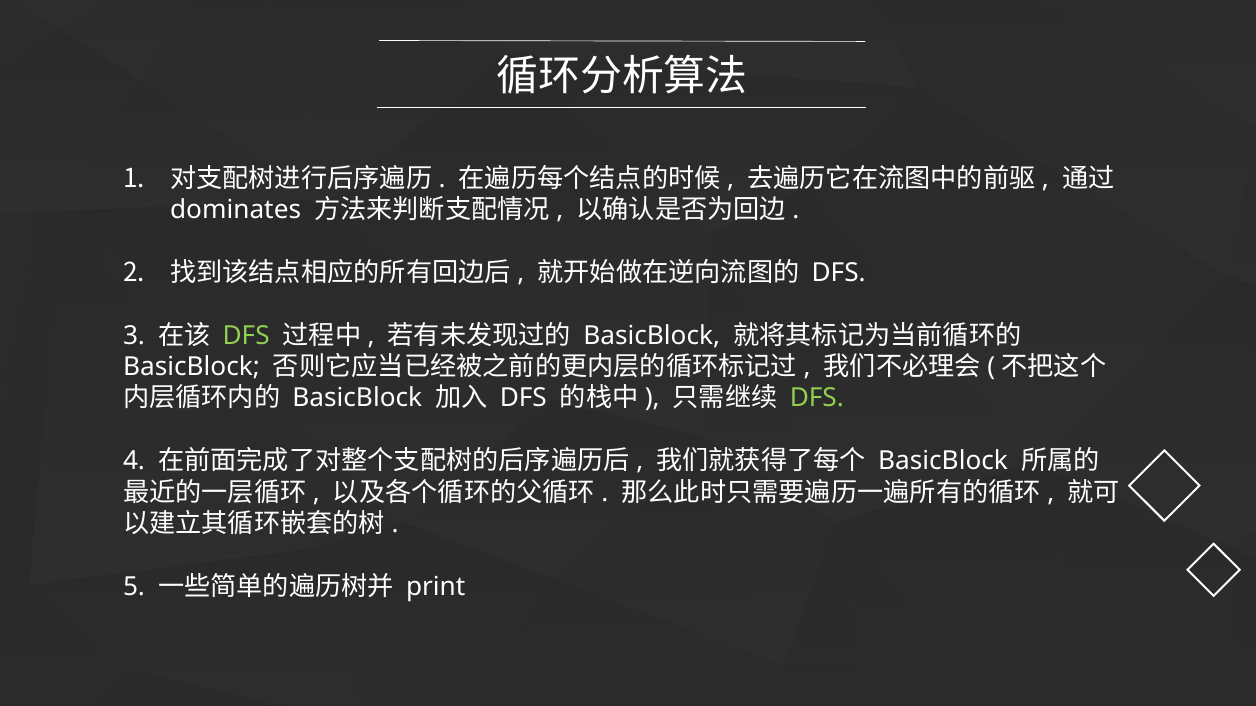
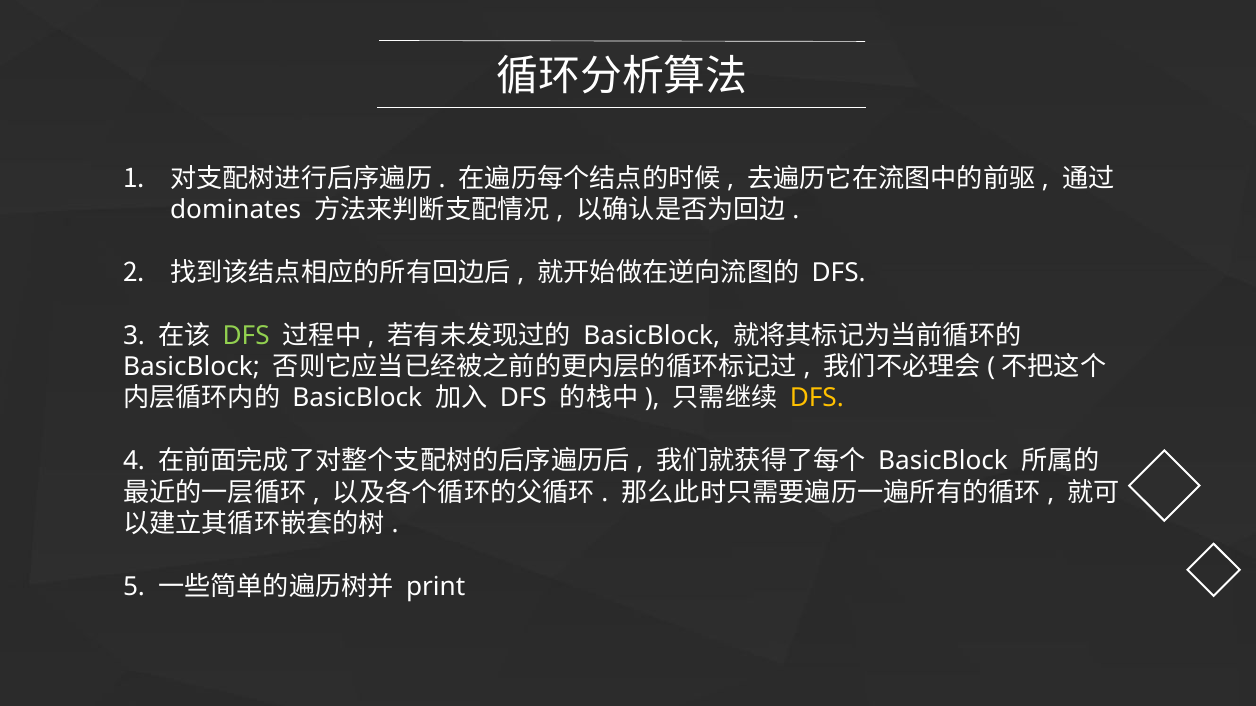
DFS at (817, 399) colour: light green -> yellow
